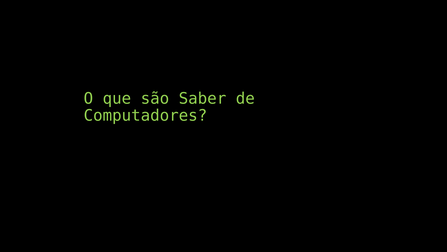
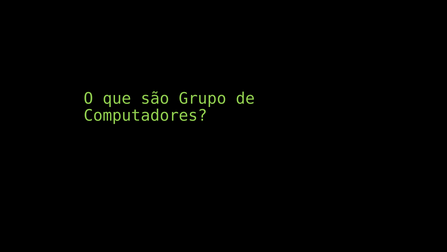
Saber: Saber -> Grupo
